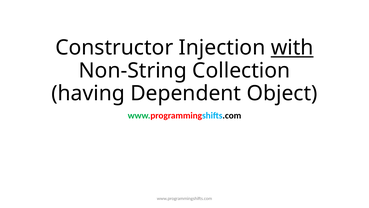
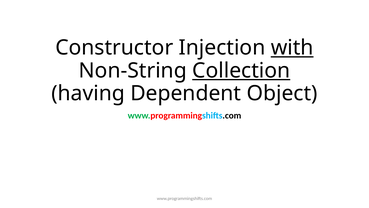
Collection underline: none -> present
